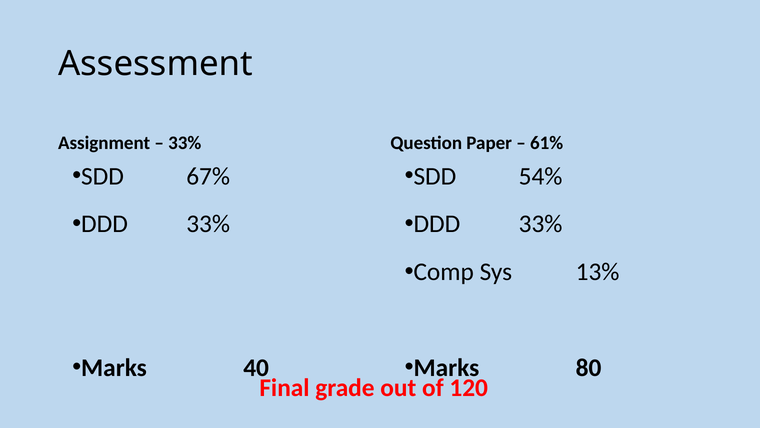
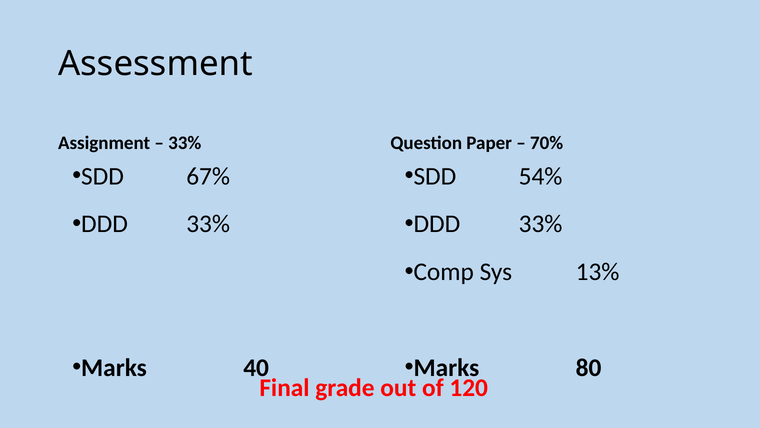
61%: 61% -> 70%
